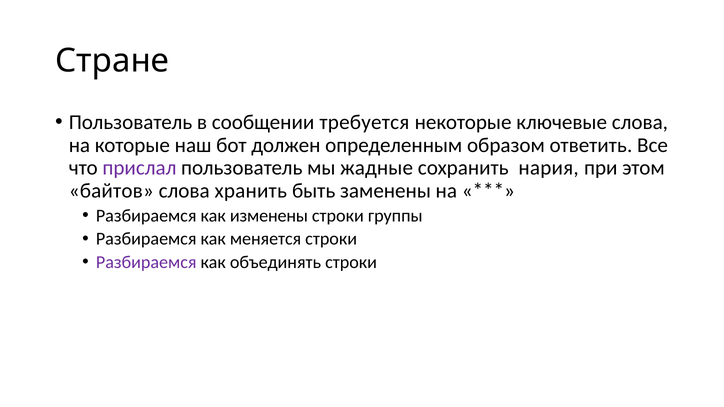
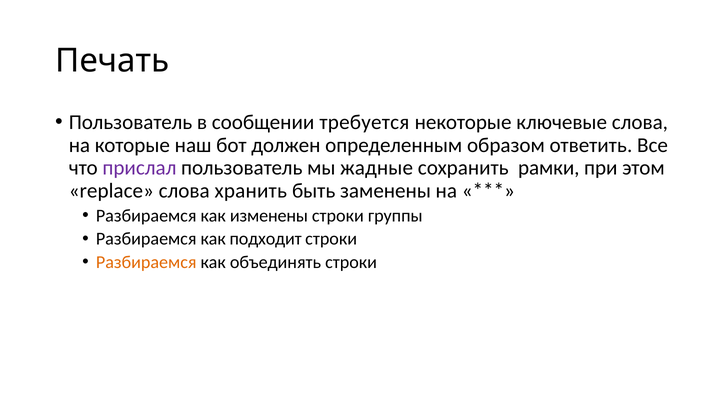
Стране: Стране -> Печать
нария: нария -> рамки
байтов: байтов -> replace
меняется: меняется -> подходит
Разбираемся at (146, 262) colour: purple -> orange
